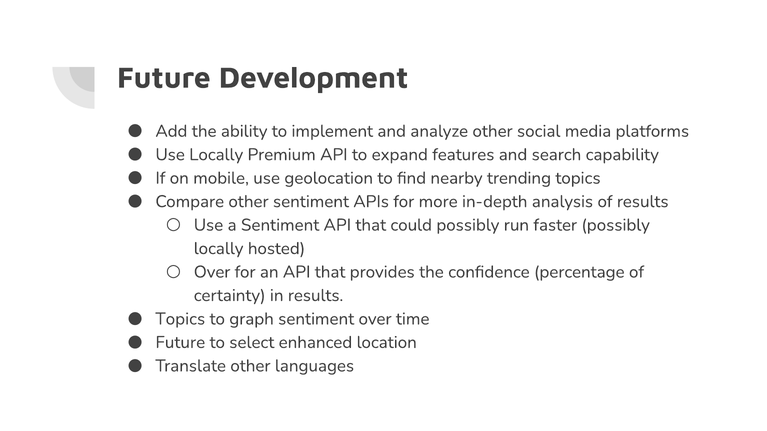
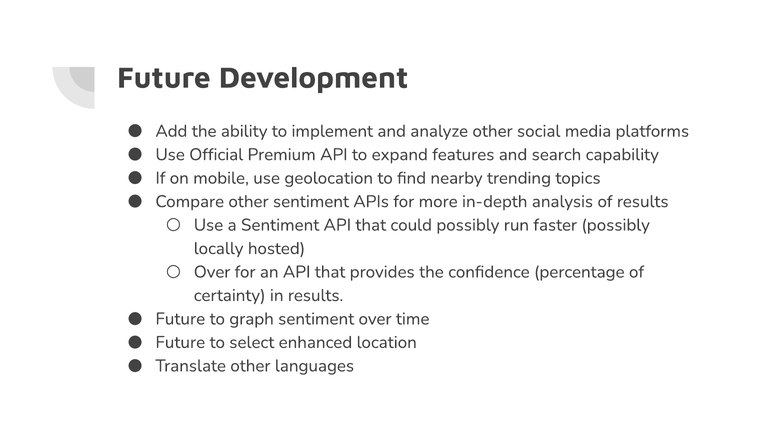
Use Locally: Locally -> Official
Topics at (180, 319): Topics -> Future
